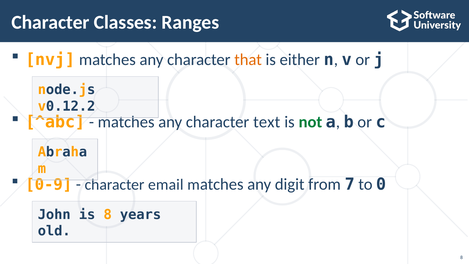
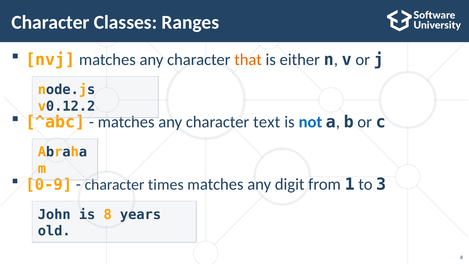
not colour: green -> blue
email: email -> times
7: 7 -> 1
0: 0 -> 3
